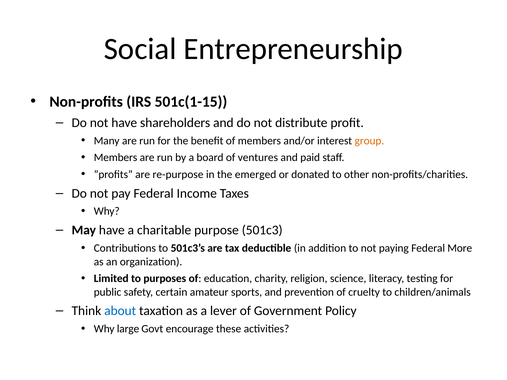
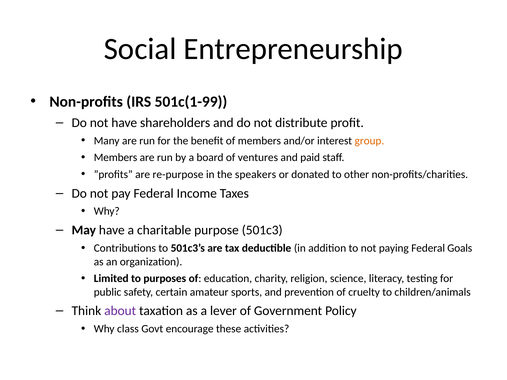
501c(1-15: 501c(1-15 -> 501c(1-99
emerged: emerged -> speakers
More: More -> Goals
about colour: blue -> purple
large: large -> class
